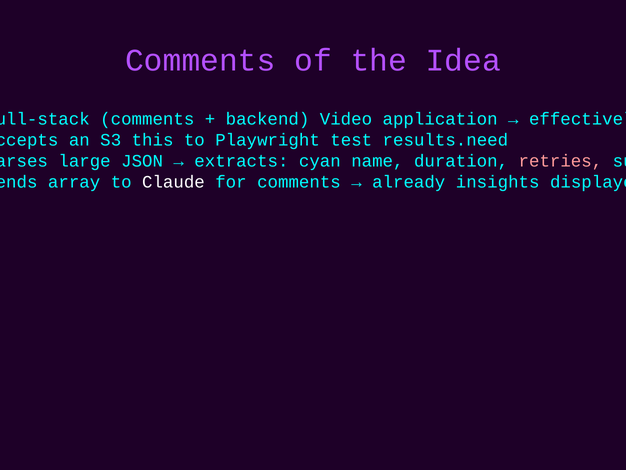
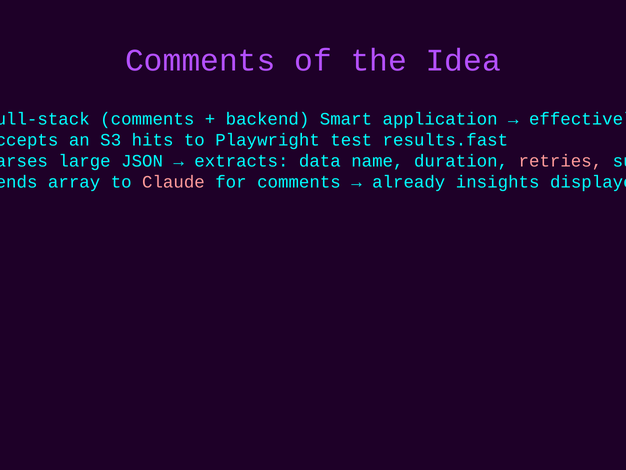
Video: Video -> Smart
this: this -> hits
results.need: results.need -> results.fast
cyan: cyan -> data
Claude colour: white -> pink
